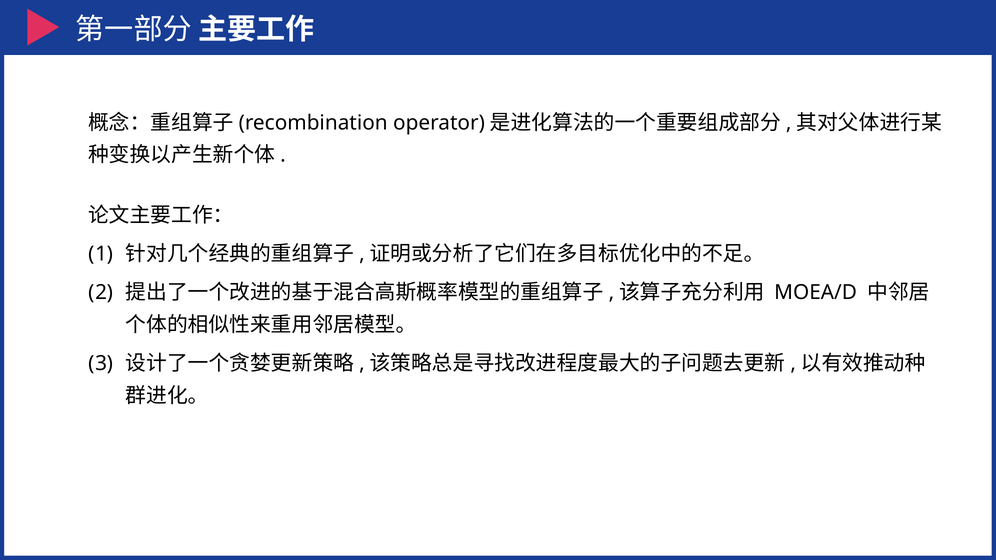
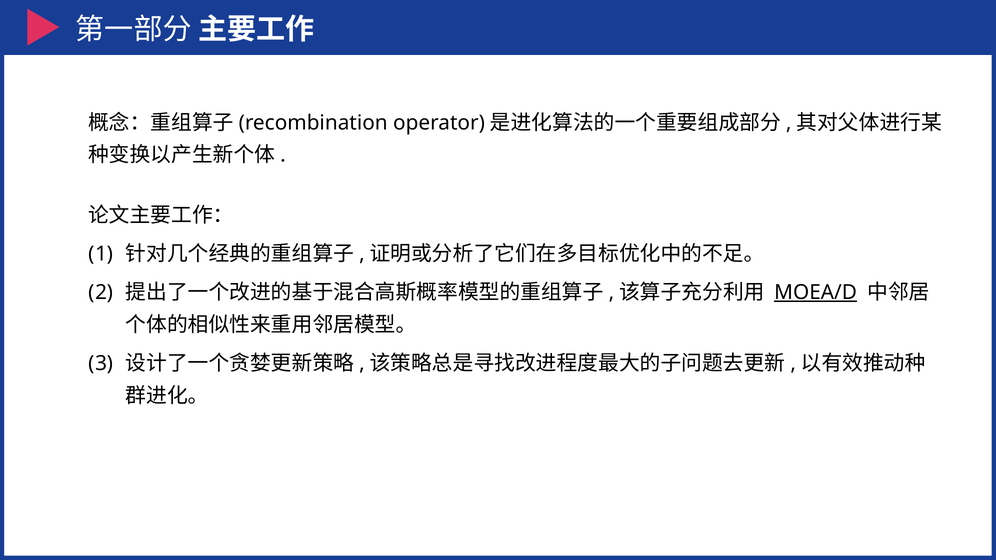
MOEA/D underline: none -> present
